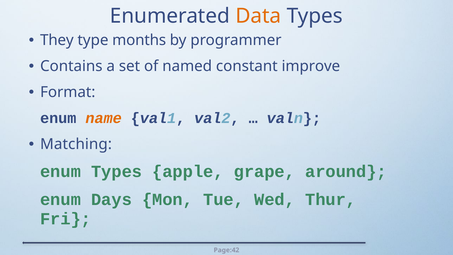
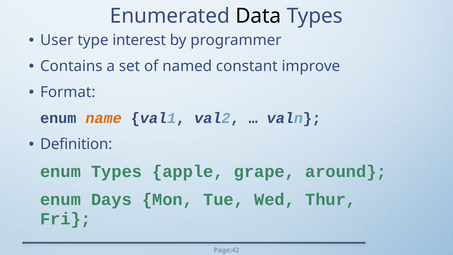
Data colour: orange -> black
They: They -> User
months: months -> interest
Matching: Matching -> Definition
